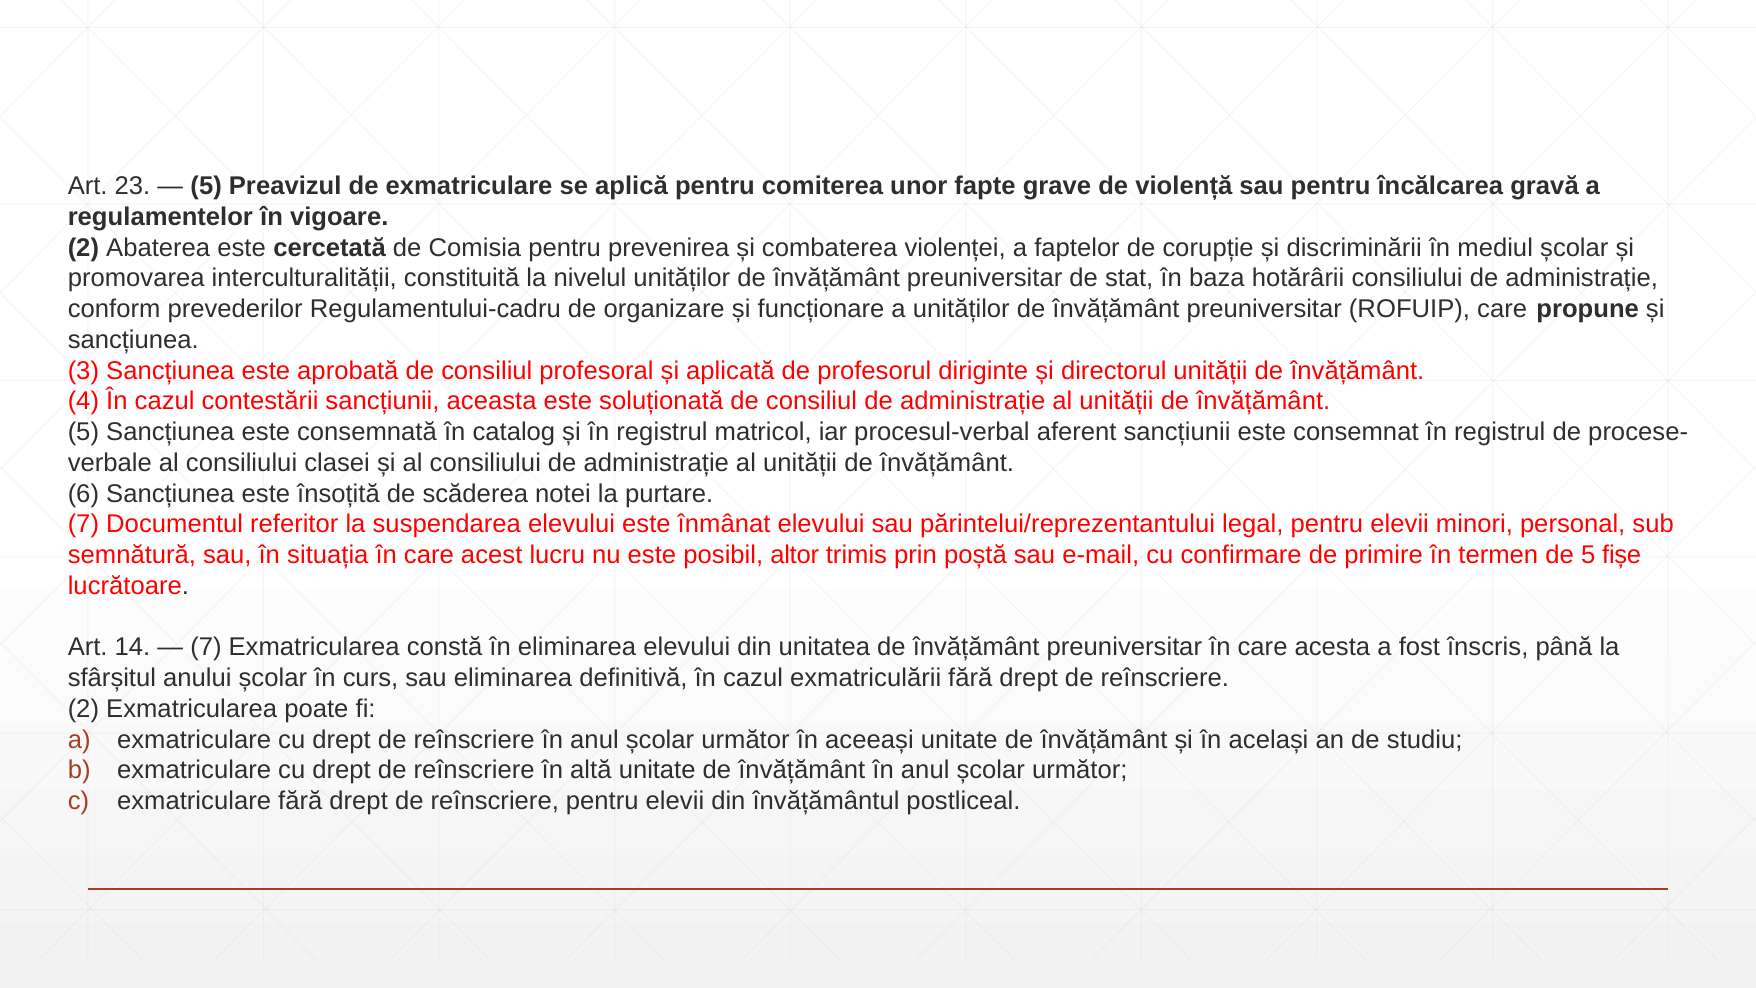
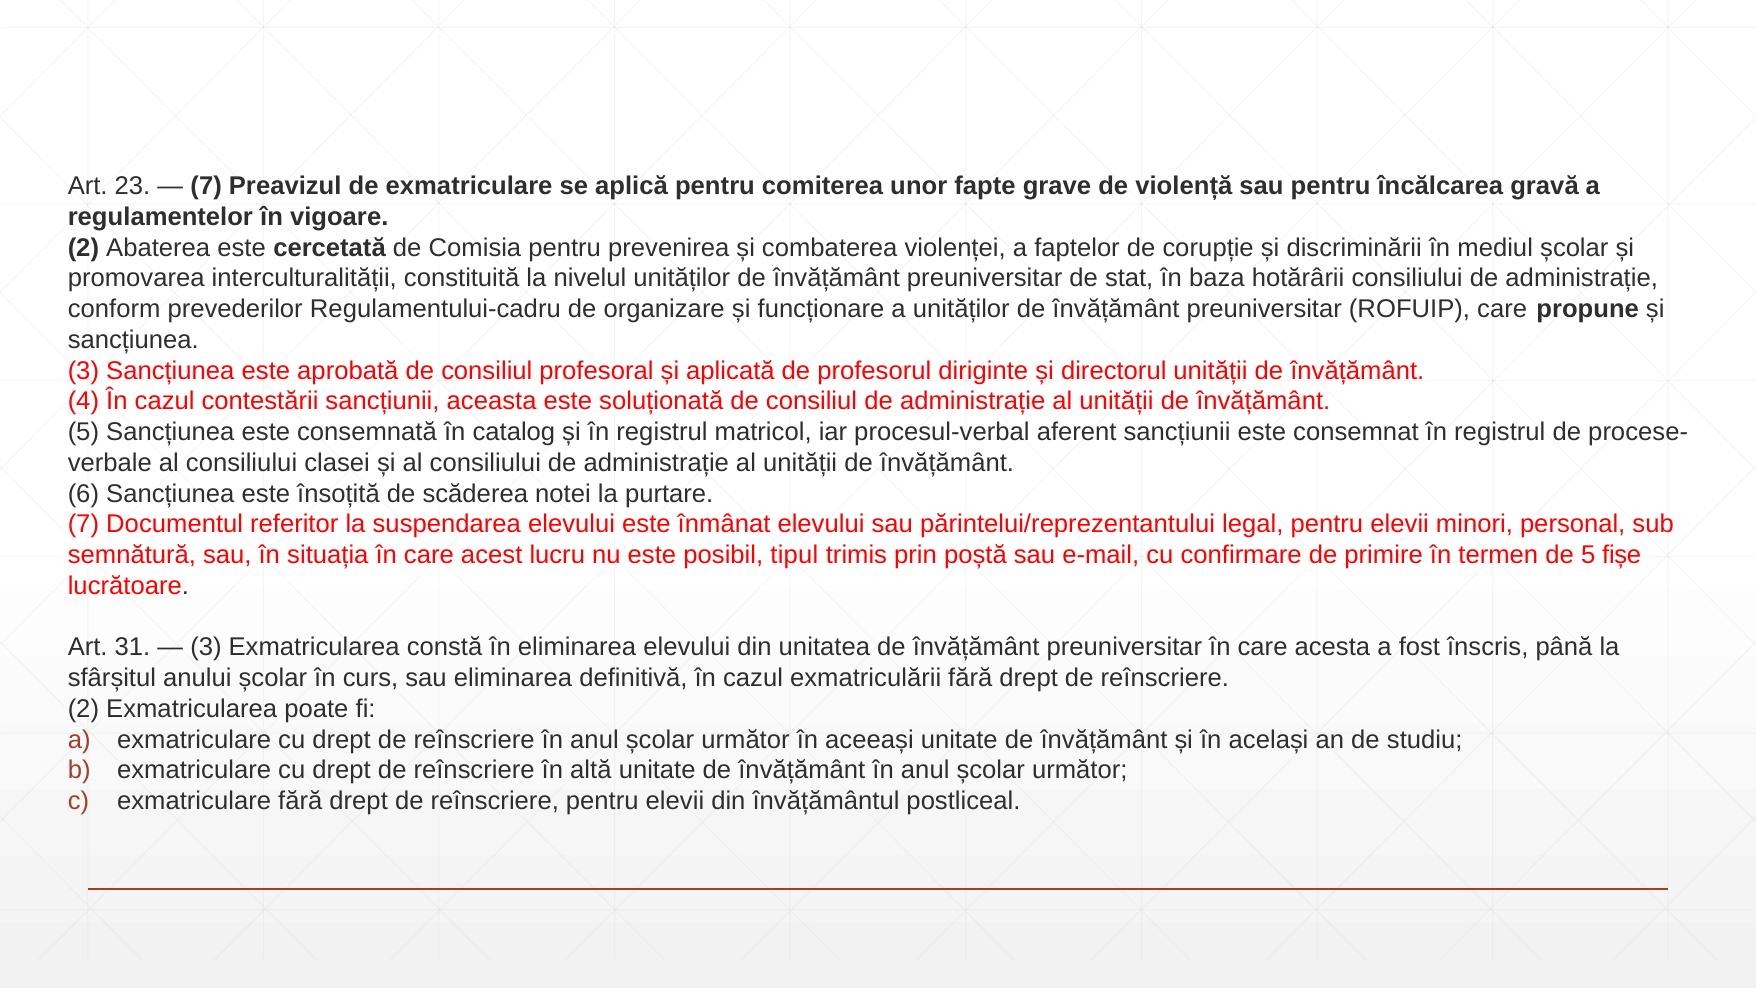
5 at (206, 186): 5 -> 7
altor: altor -> tipul
14: 14 -> 31
7 at (206, 647): 7 -> 3
